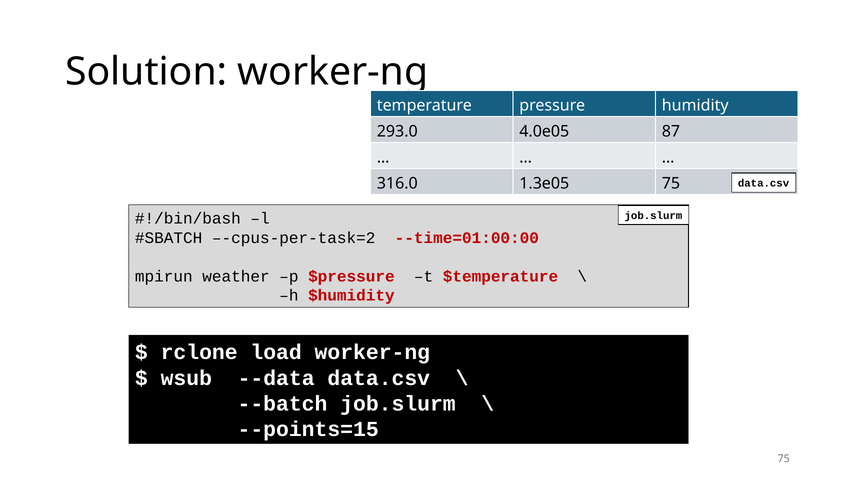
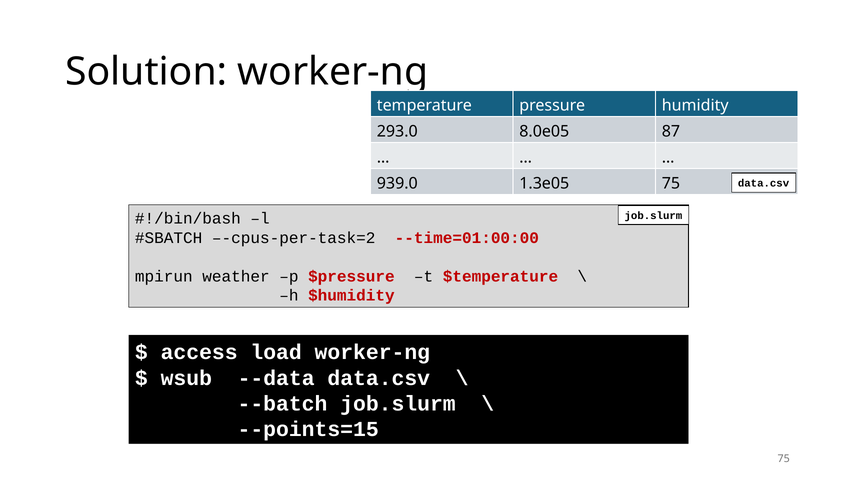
4.0e05: 4.0e05 -> 8.0e05
316.0: 316.0 -> 939.0
rclone: rclone -> access
